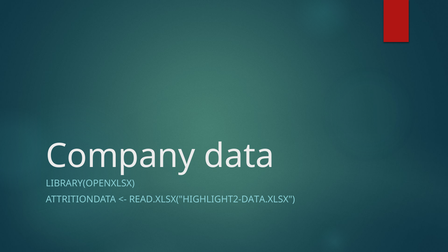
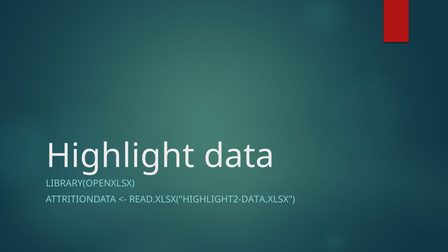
Company: Company -> Highlight
